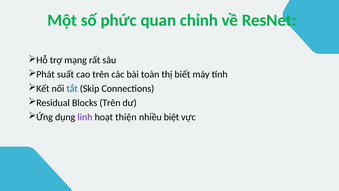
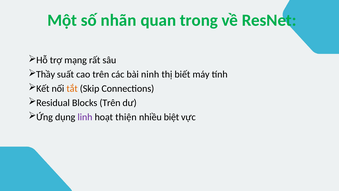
phức: phức -> nhãn
chỉnh: chỉnh -> trong
Phát: Phát -> Thầy
toàn: toàn -> ninh
tắt colour: blue -> orange
